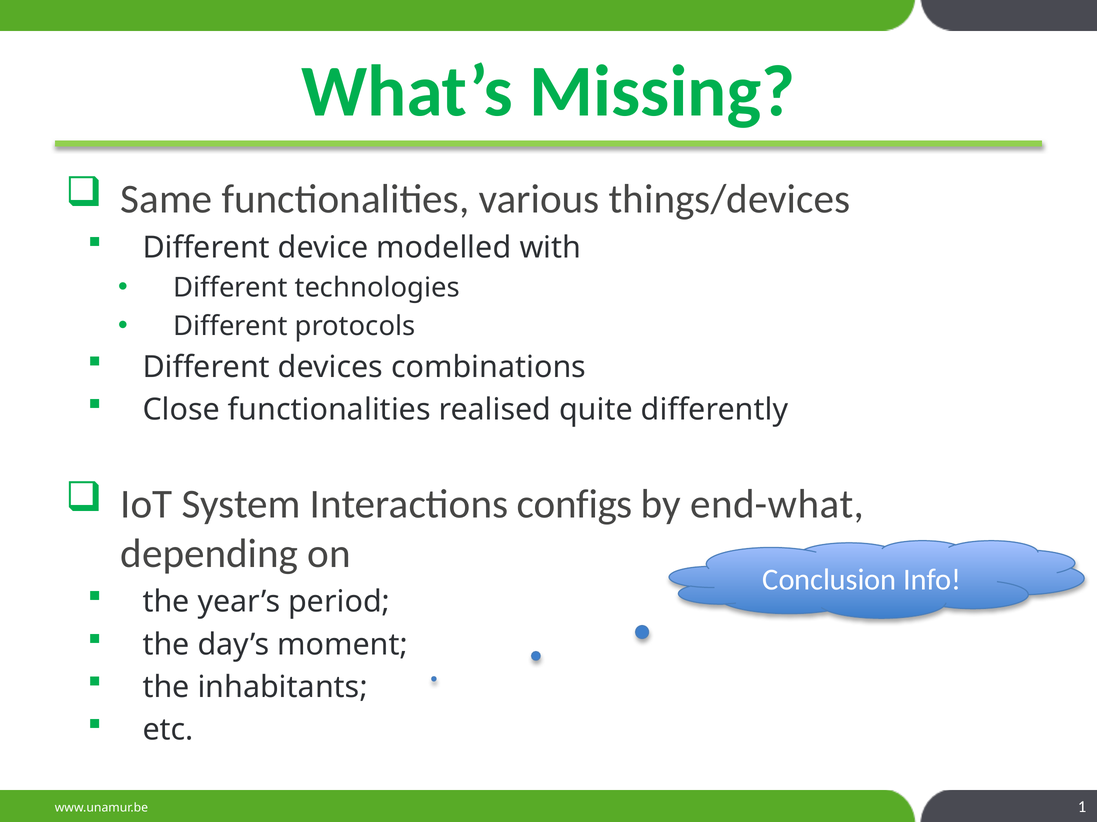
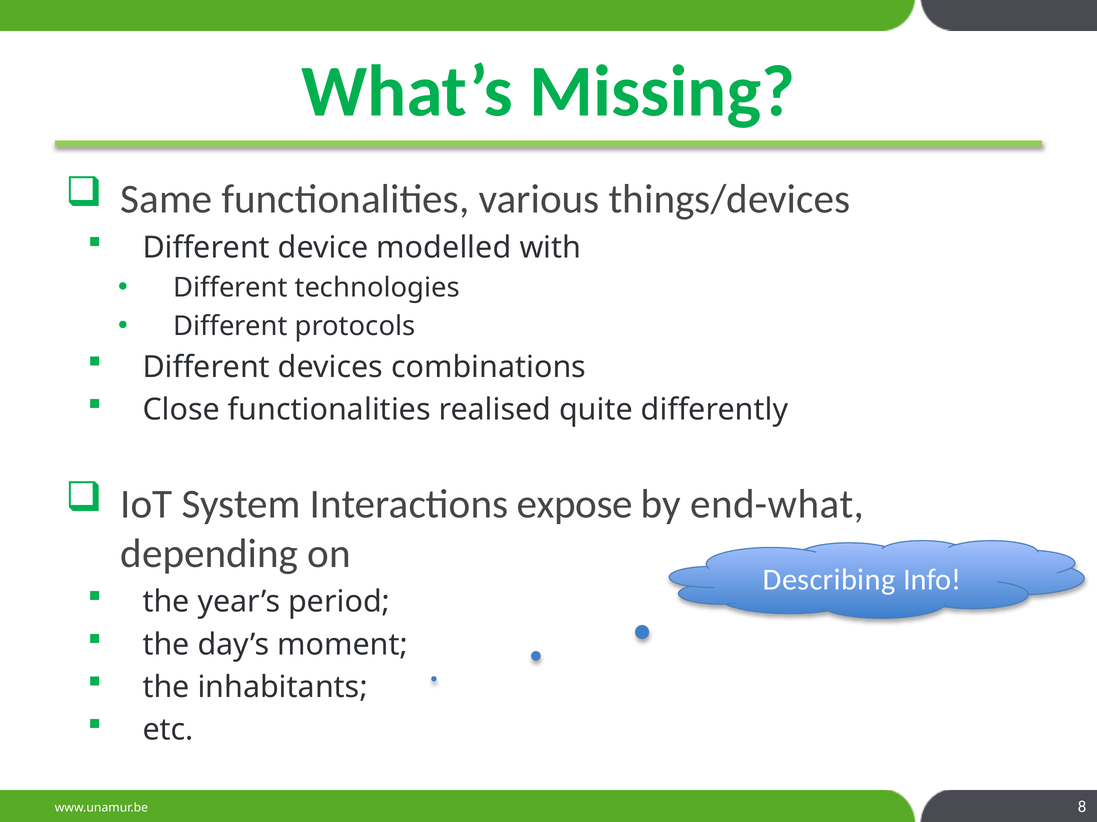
configs: configs -> expose
Conclusion: Conclusion -> Describing
1: 1 -> 8
